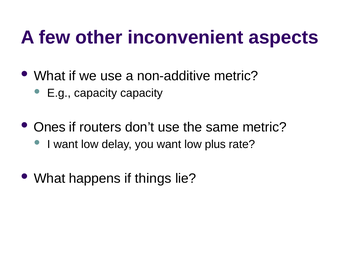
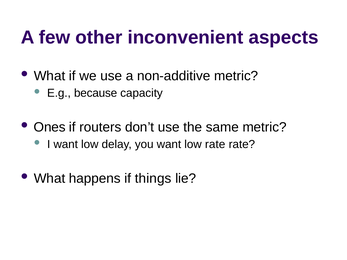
E.g capacity: capacity -> because
low plus: plus -> rate
